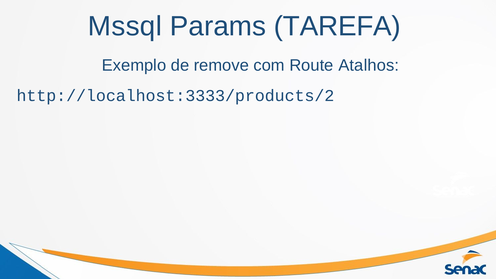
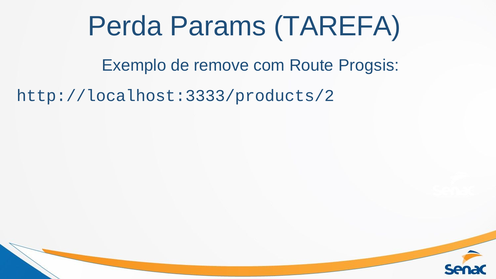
Mssql: Mssql -> Perda
Atalhos: Atalhos -> Progsis
